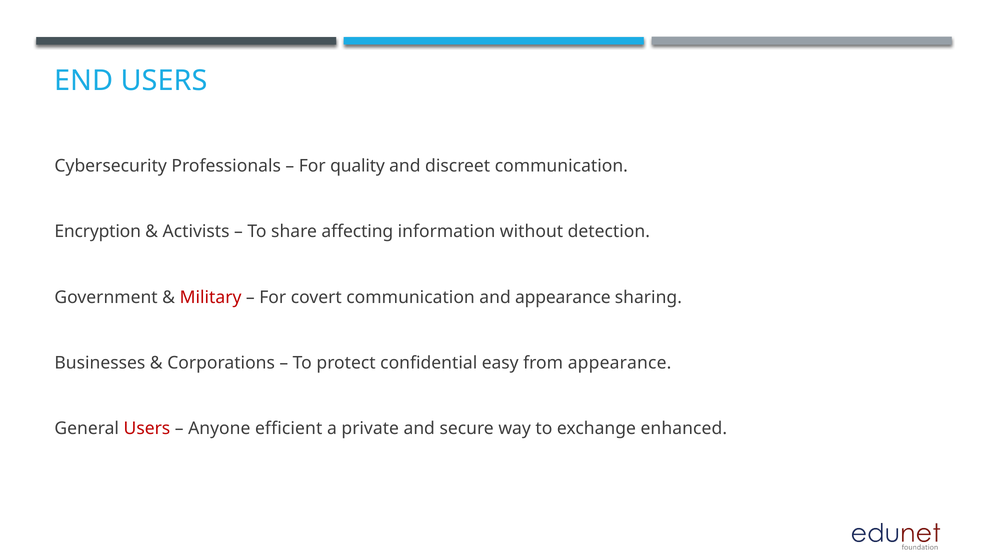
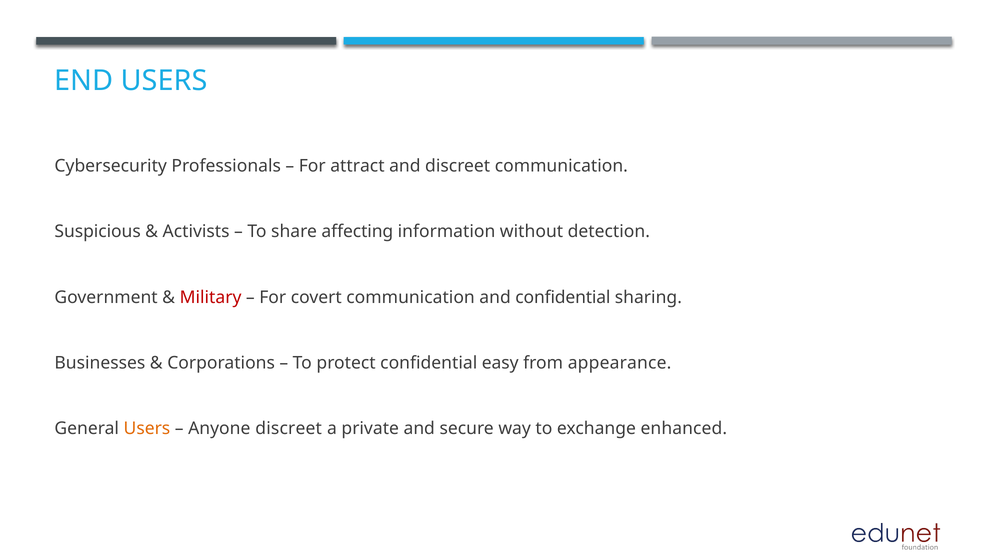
quality: quality -> attract
Encryption: Encryption -> Suspicious
and appearance: appearance -> confidential
Users at (147, 428) colour: red -> orange
Anyone efficient: efficient -> discreet
